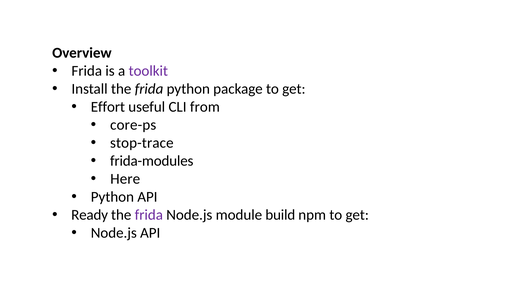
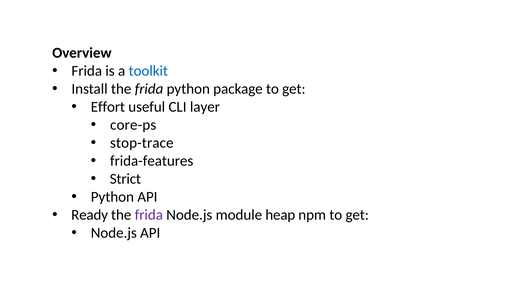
toolkit colour: purple -> blue
from: from -> layer
frida-modules: frida-modules -> frida-features
Here: Here -> Strict
build: build -> heap
